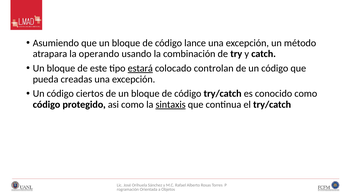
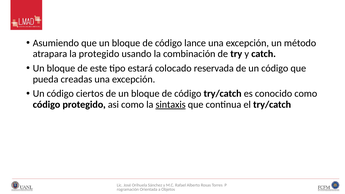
la operando: operando -> protegido
estará underline: present -> none
controlan: controlan -> reservada
